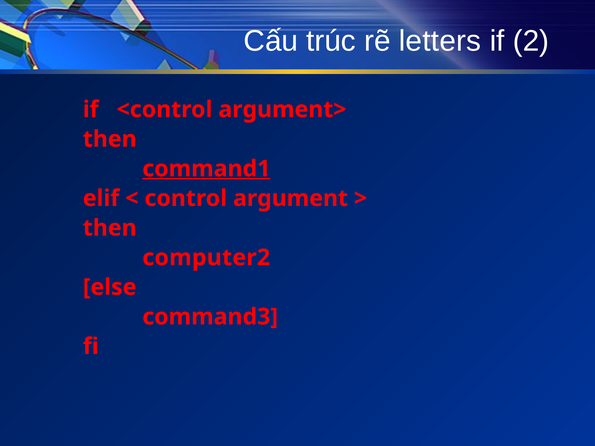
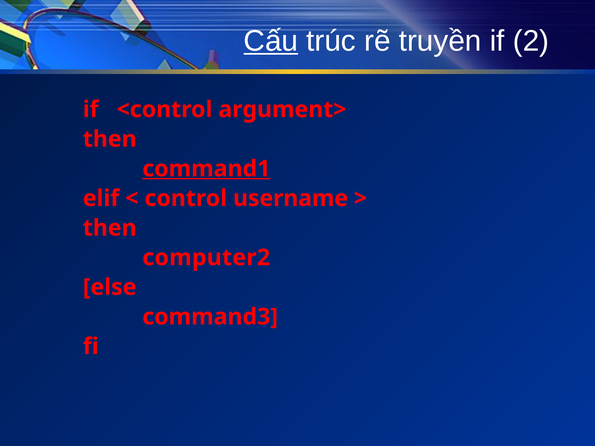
Cấu underline: none -> present
letters: letters -> truyền
argument: argument -> username
